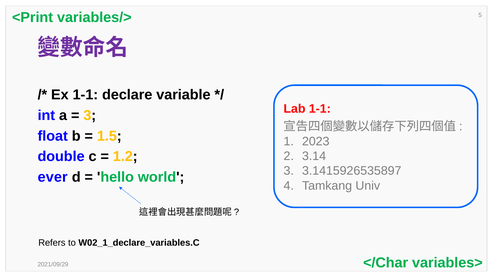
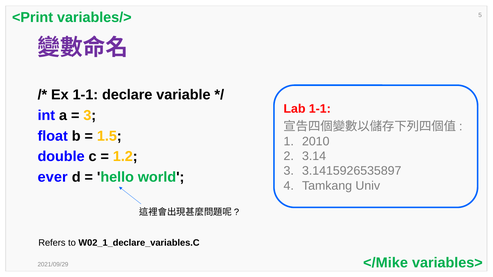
2023: 2023 -> 2010
</Char: </Char -> </Mike
